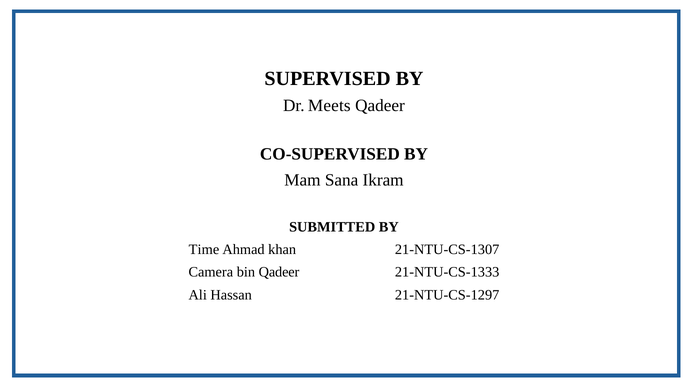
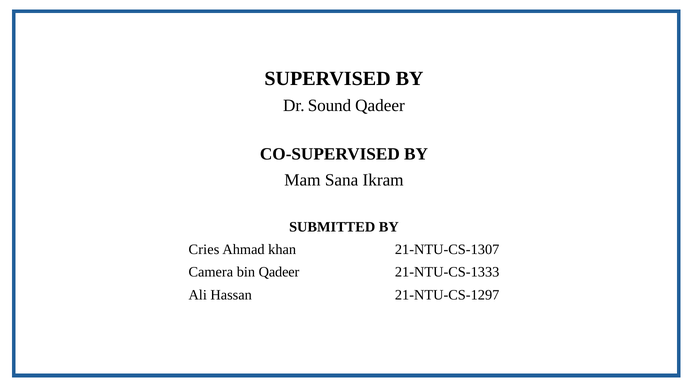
Meets: Meets -> Sound
Time: Time -> Cries
